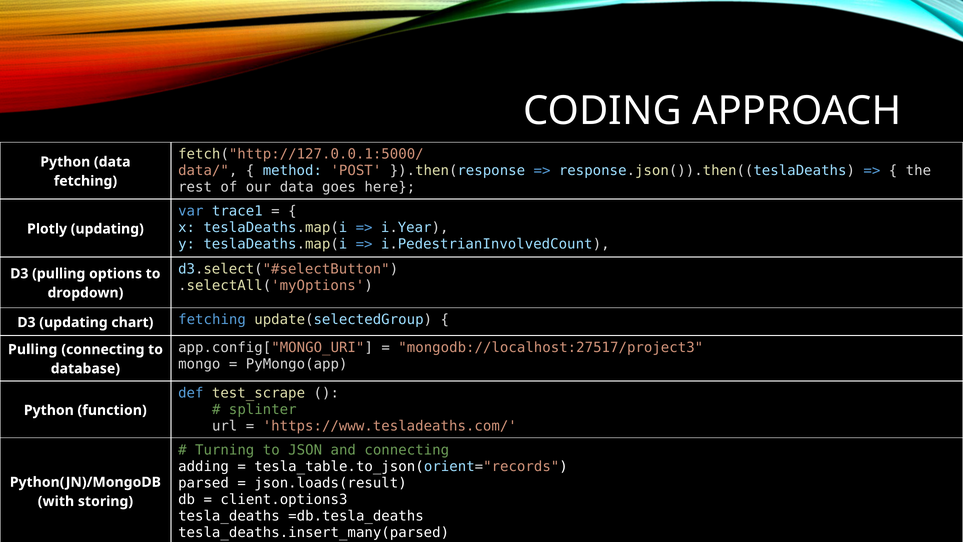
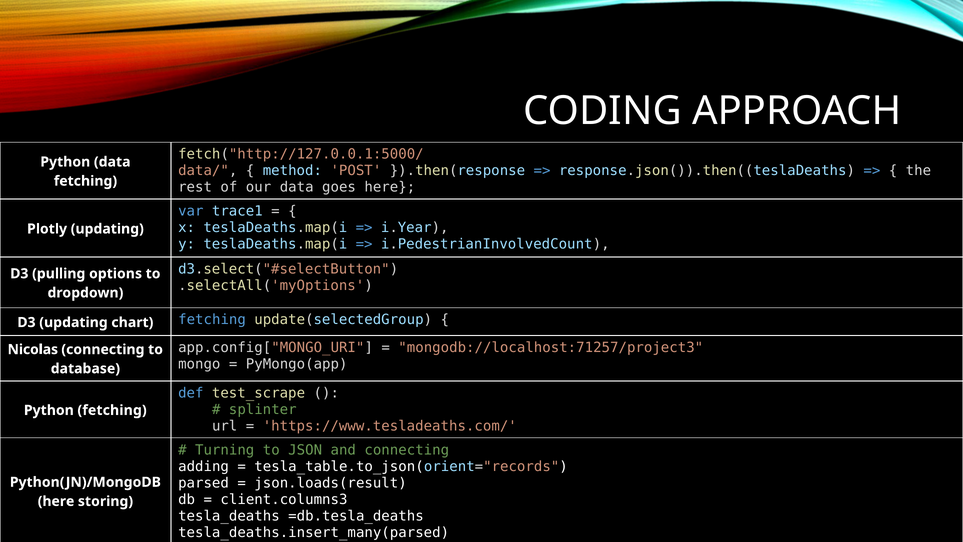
mongodb://localhost:27517/project3: mongodb://localhost:27517/project3 -> mongodb://localhost:71257/project3
Pulling at (33, 349): Pulling -> Nicolas
Python function: function -> fetching
client.options3: client.options3 -> client.columns3
with at (56, 501): with -> here
